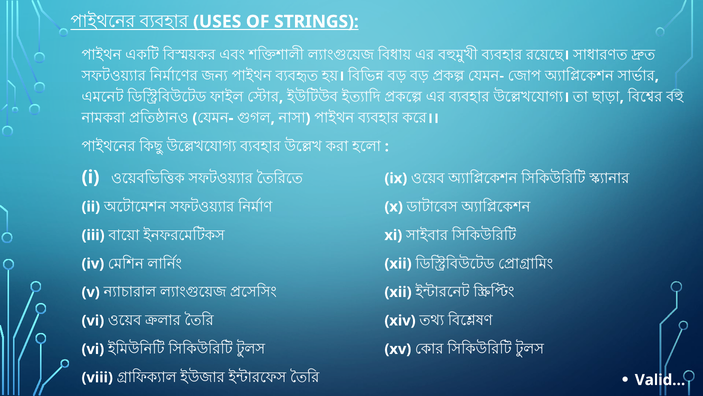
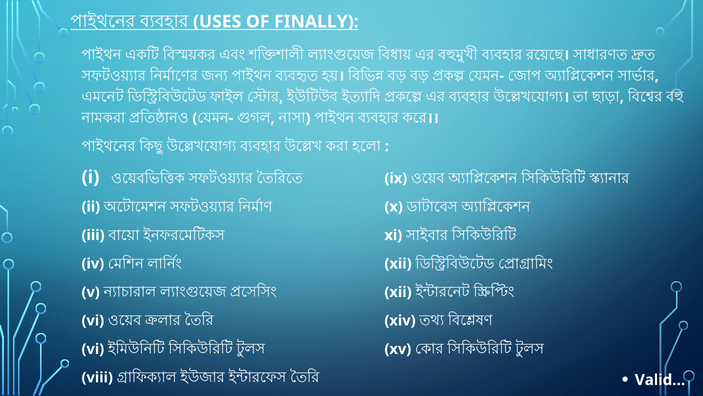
STRINGS: STRINGS -> FINALLY
